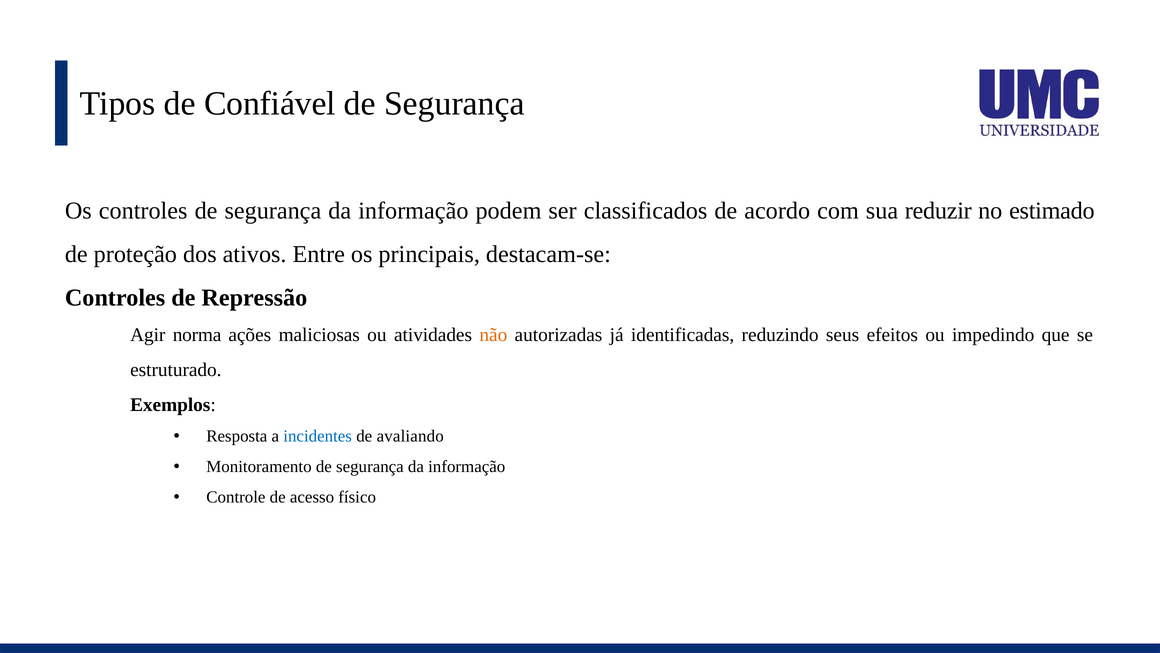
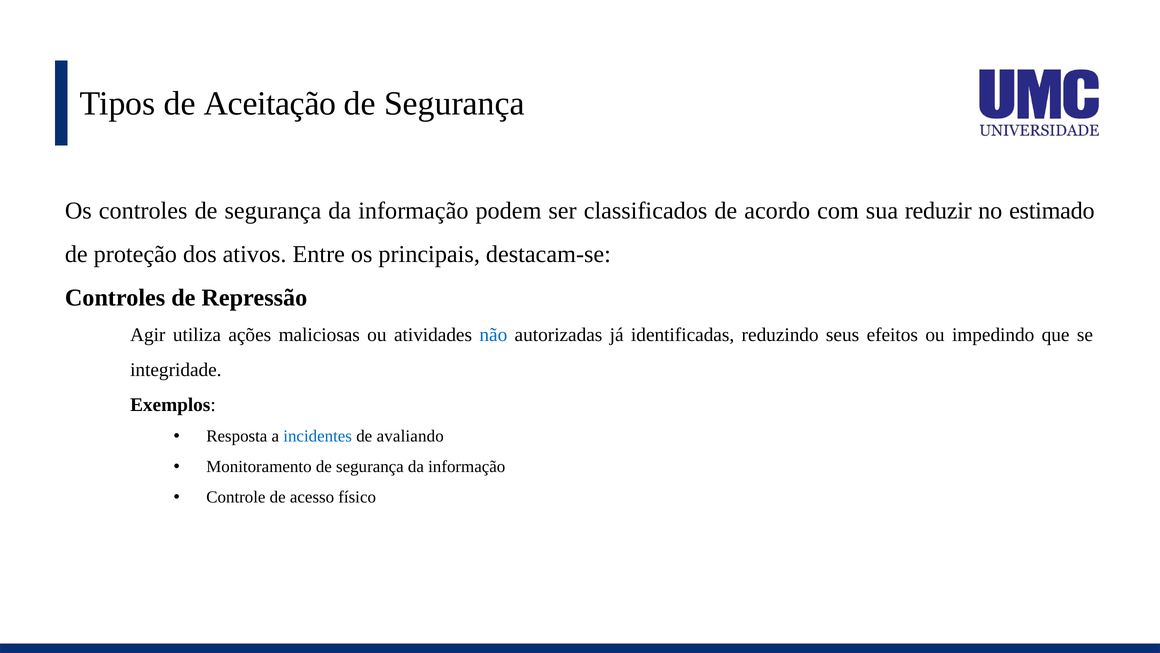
Confiável: Confiável -> Aceitação
norma: norma -> utiliza
não colour: orange -> blue
estruturado: estruturado -> integridade
